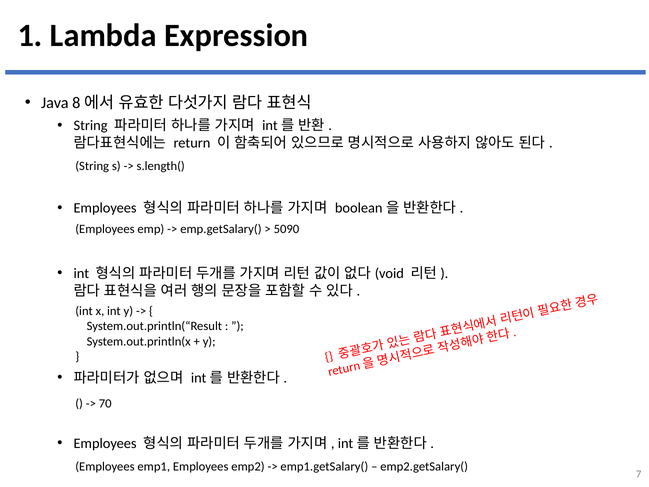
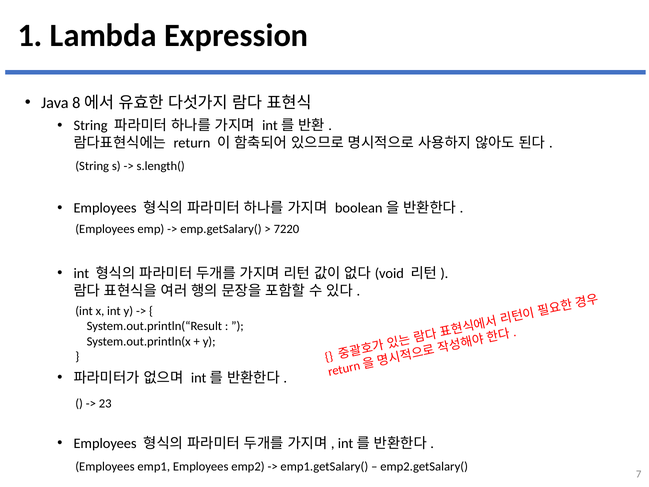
5090: 5090 -> 7220
70: 70 -> 23
